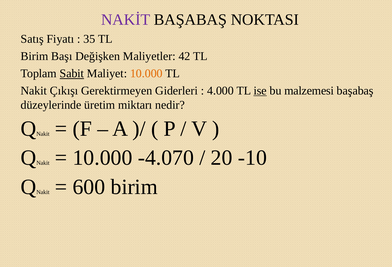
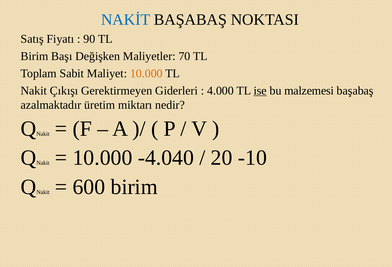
NAKİT colour: purple -> blue
35: 35 -> 90
42: 42 -> 70
Sabit underline: present -> none
düzeylerinde: düzeylerinde -> azalmaktadır
-4.070: -4.070 -> -4.040
